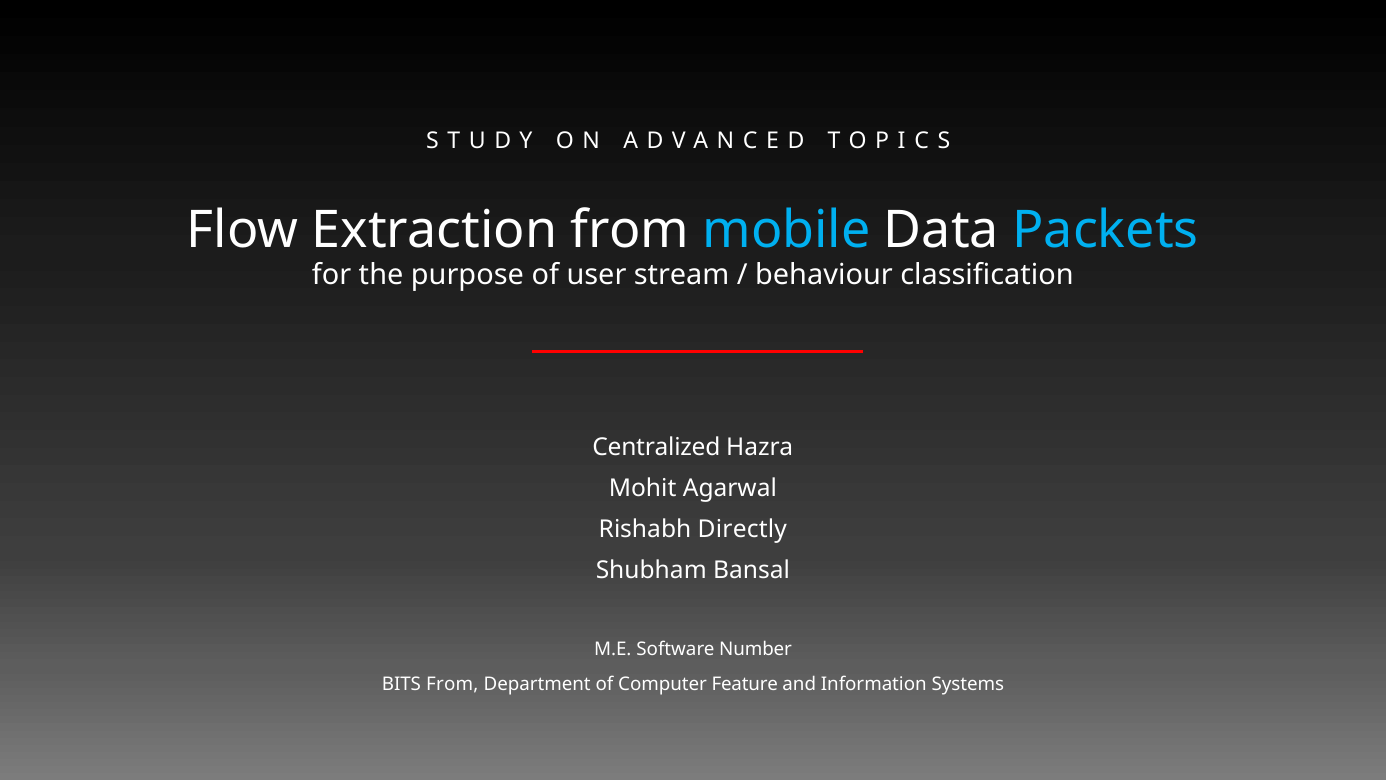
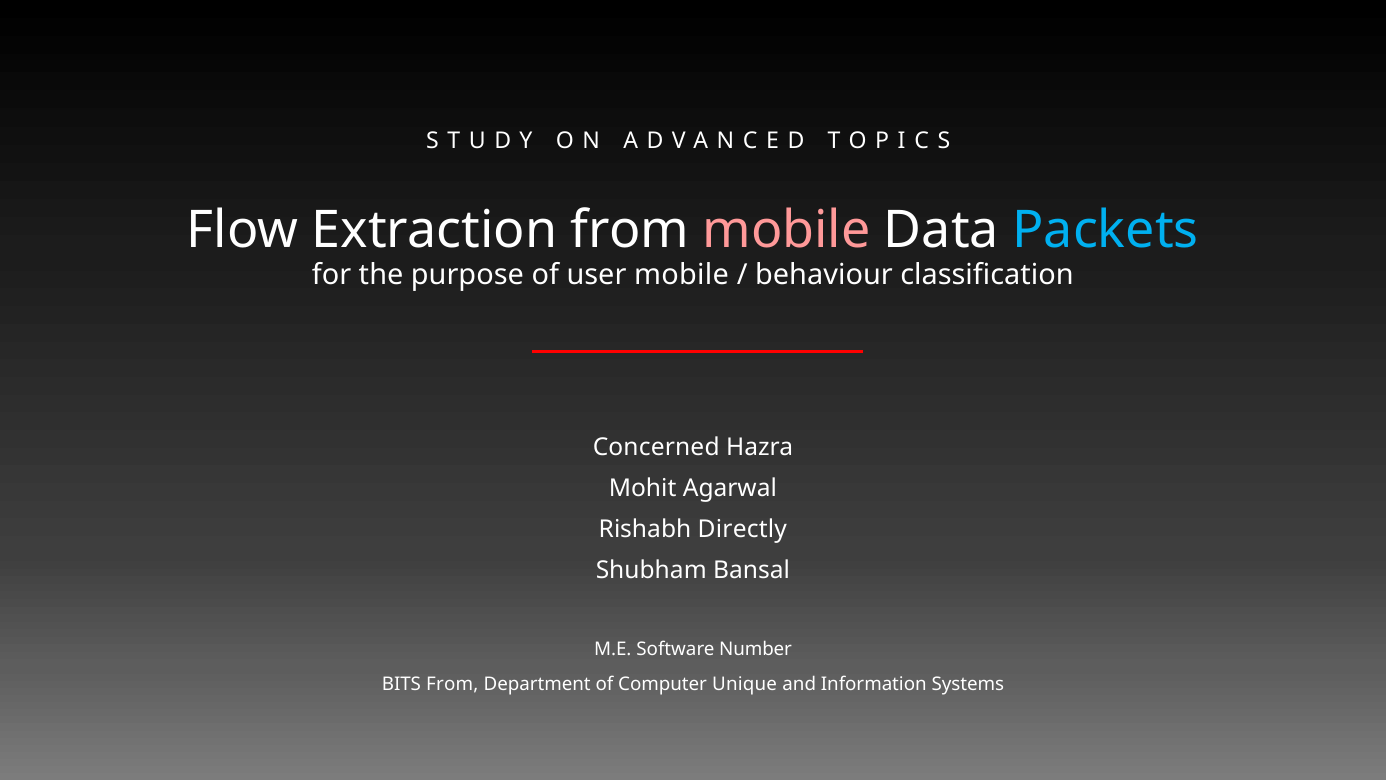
mobile at (787, 231) colour: light blue -> pink
user stream: stream -> mobile
Centralized: Centralized -> Concerned
Feature: Feature -> Unique
